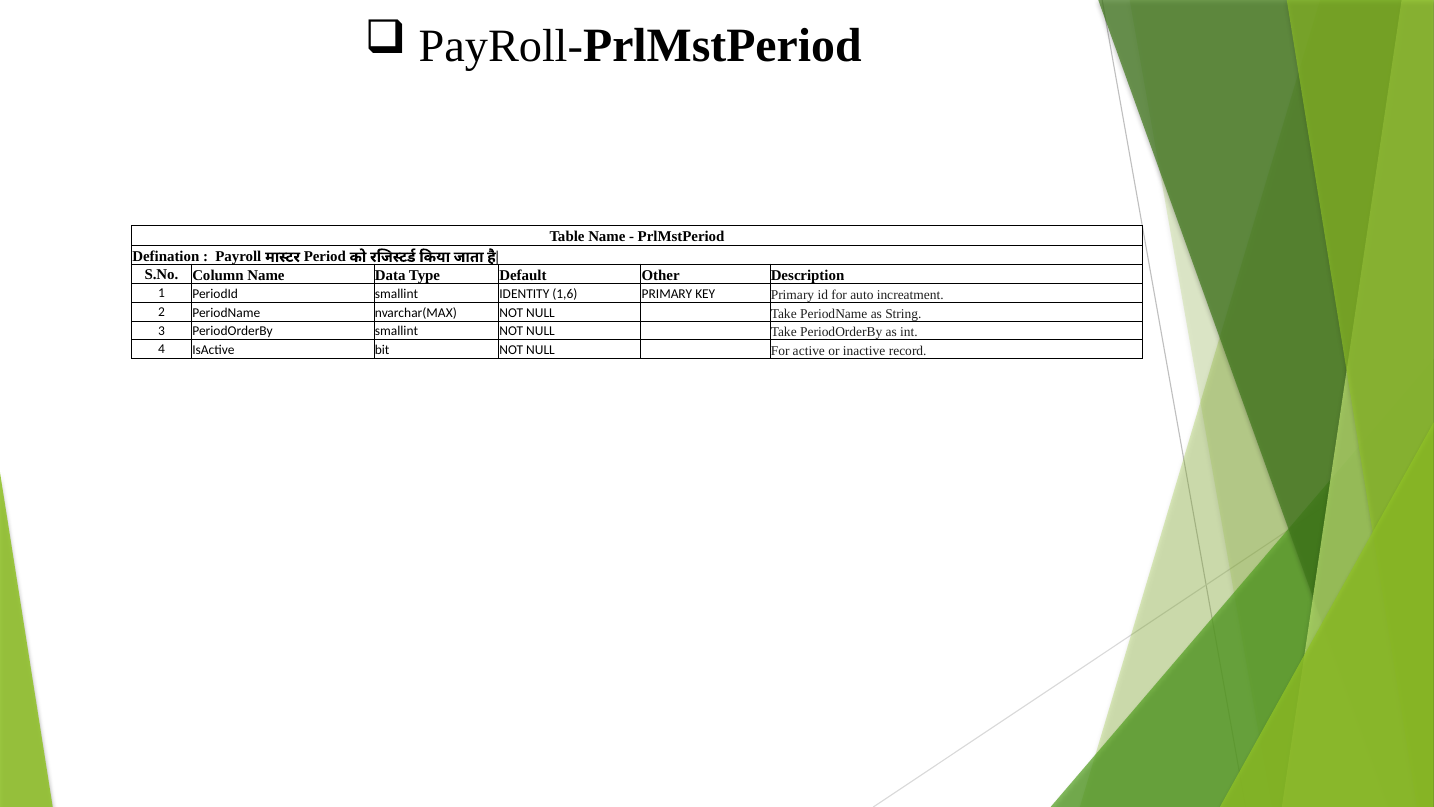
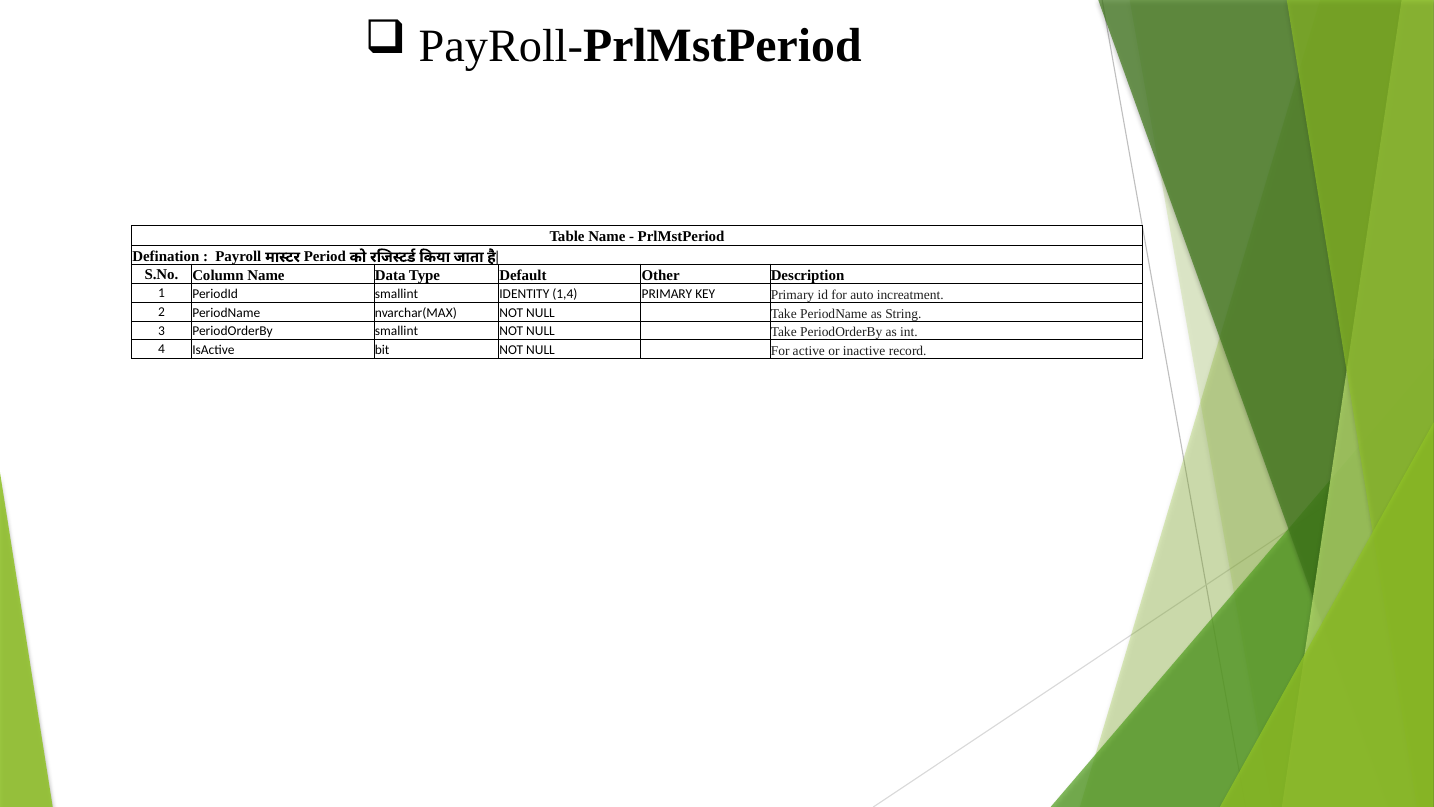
1,6: 1,6 -> 1,4
